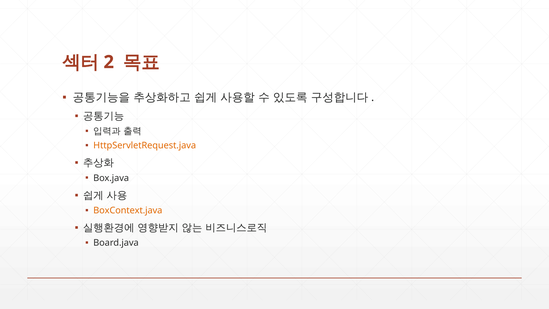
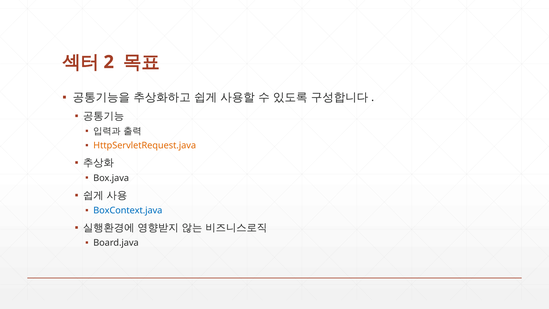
BoxContext.java colour: orange -> blue
